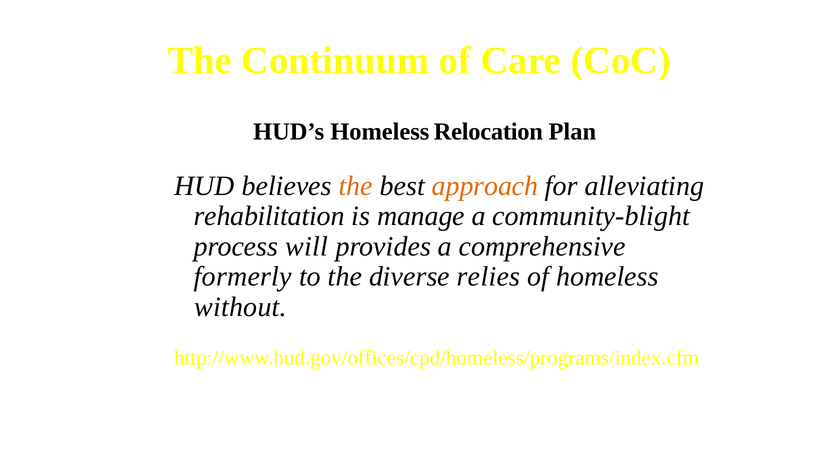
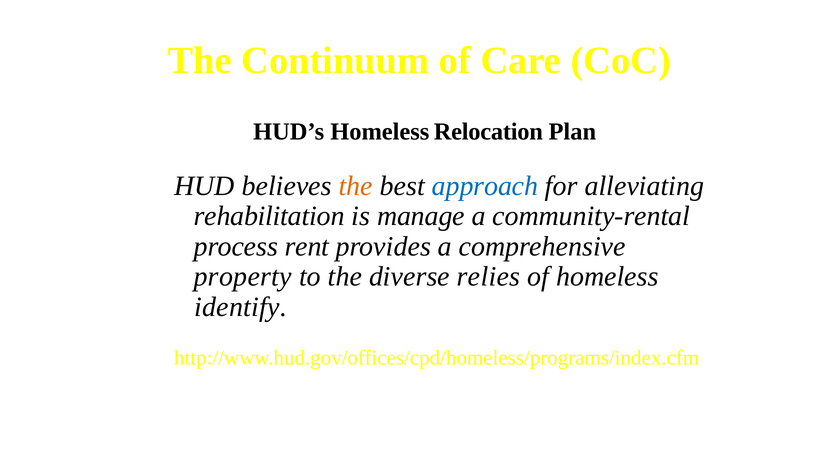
approach colour: orange -> blue
community-blight: community-blight -> community-rental
will: will -> rent
formerly: formerly -> property
without: without -> identify
